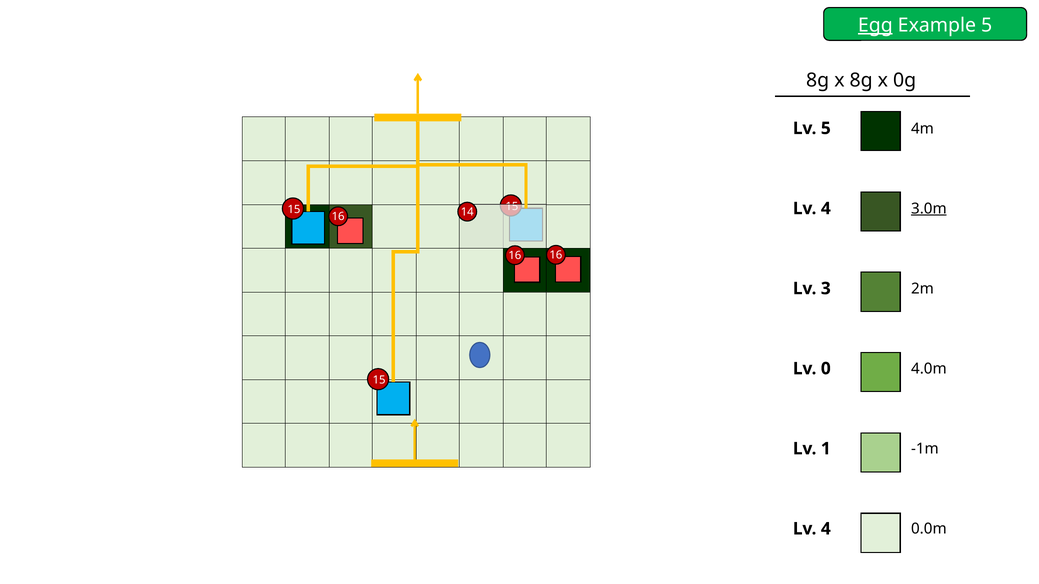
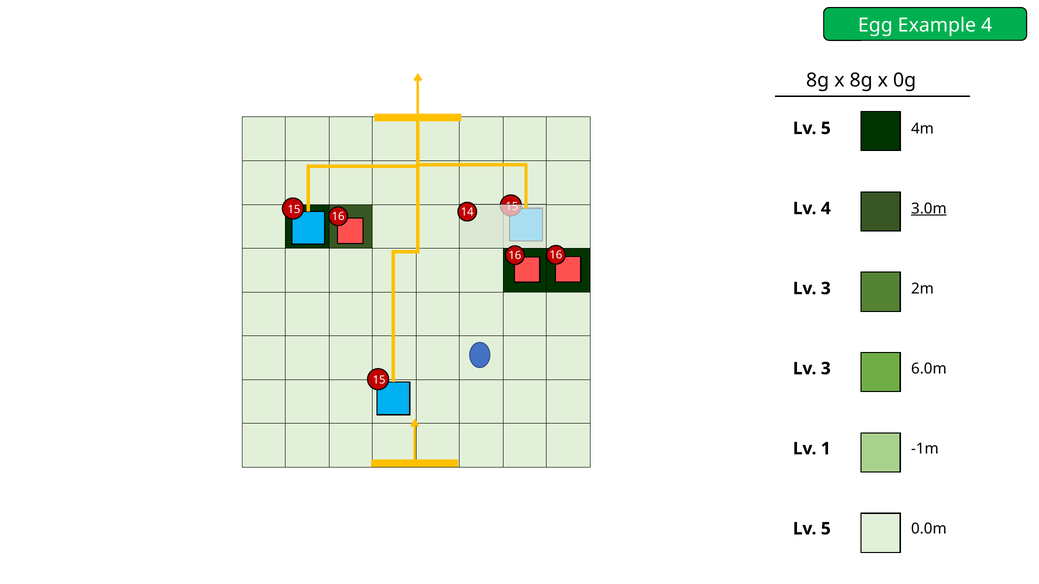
Egg underline: present -> none
Example 5: 5 -> 4
4.0m: 4.0m -> 6.0m
0 at (826, 369): 0 -> 3
4 at (826, 529): 4 -> 5
